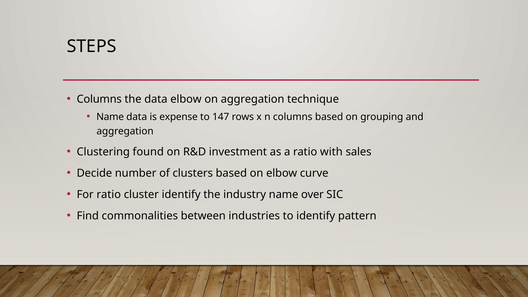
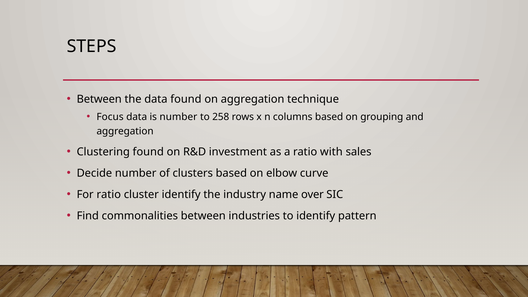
Columns at (99, 99): Columns -> Between
data elbow: elbow -> found
Name at (110, 117): Name -> Focus
is expense: expense -> number
147: 147 -> 258
